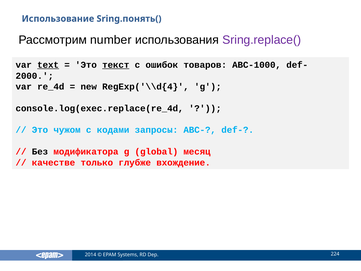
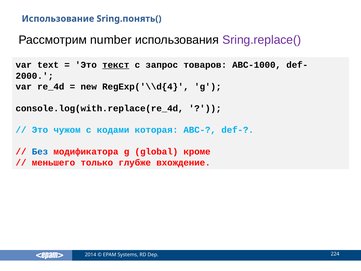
text underline: present -> none
ошибок: ошибок -> запрос
console.log(exec.replace(re_4d: console.log(exec.replace(re_4d -> console.log(with.replace(re_4d
запросы: запросы -> которая
Без colour: black -> blue
месяц: месяц -> кроме
качестве: качестве -> меньшего
